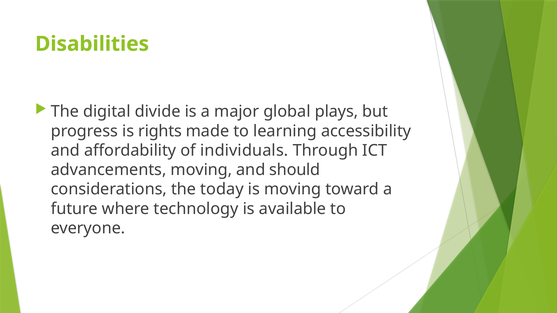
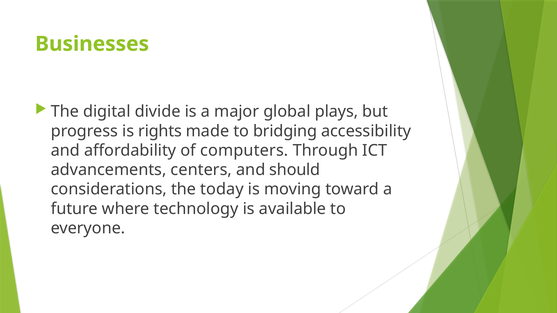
Disabilities: Disabilities -> Businesses
learning: learning -> bridging
individuals: individuals -> computers
advancements moving: moving -> centers
